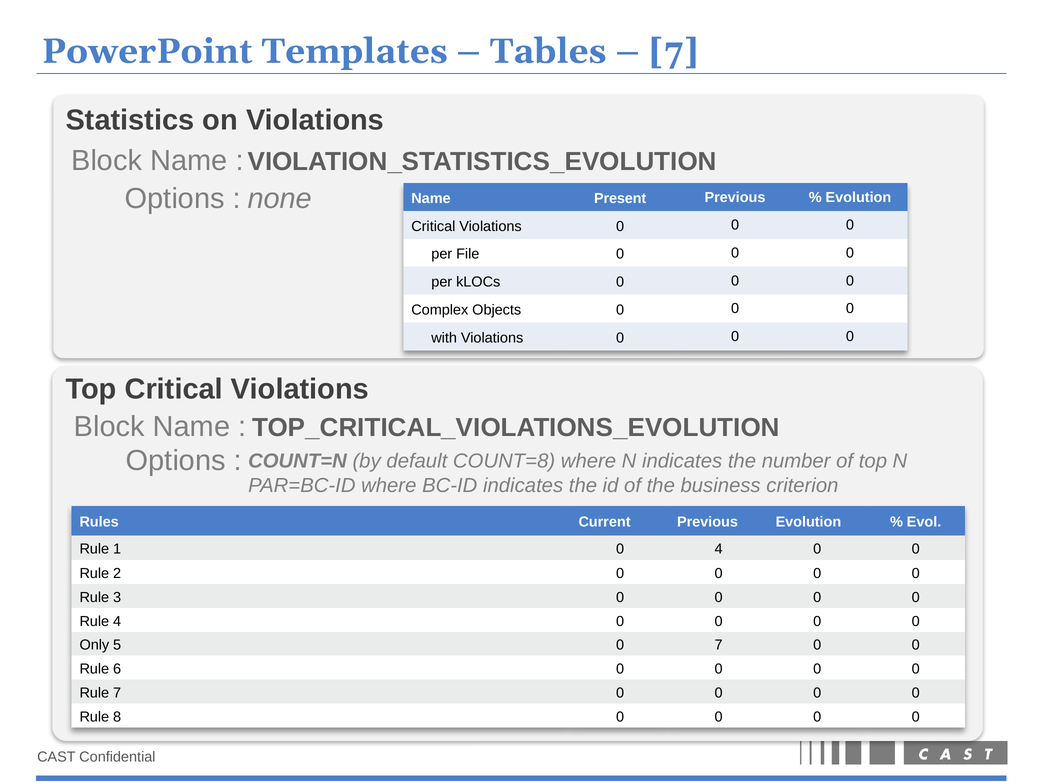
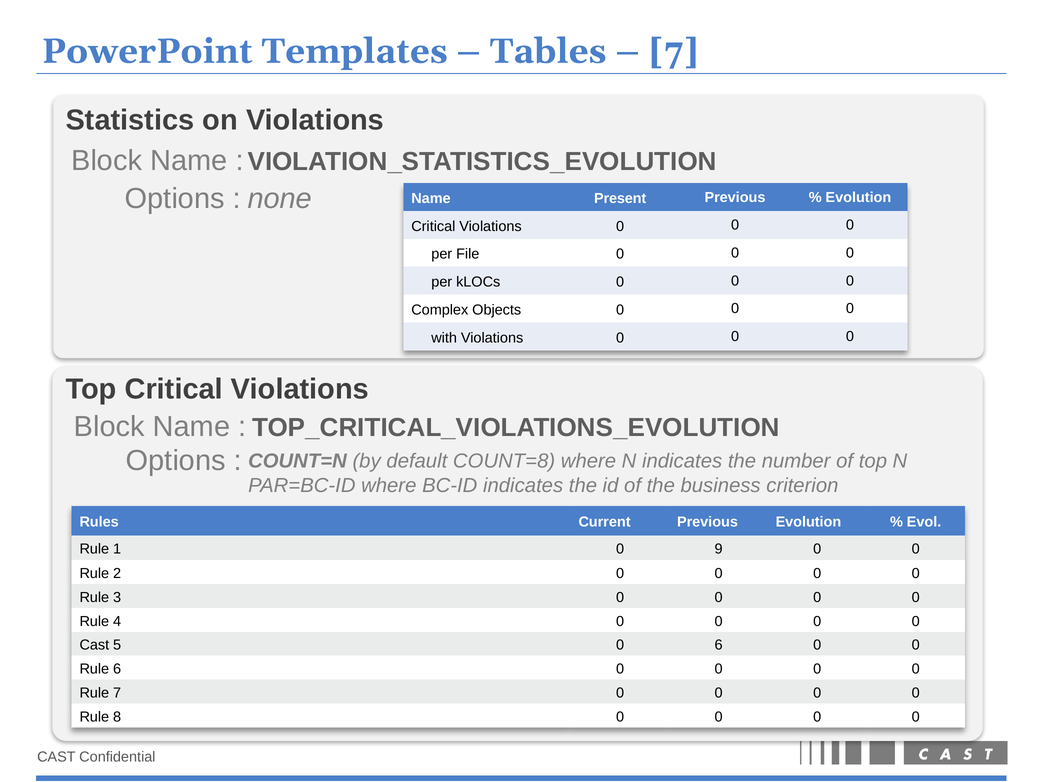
0 4: 4 -> 9
Only at (94, 645): Only -> Cast
0 7: 7 -> 6
